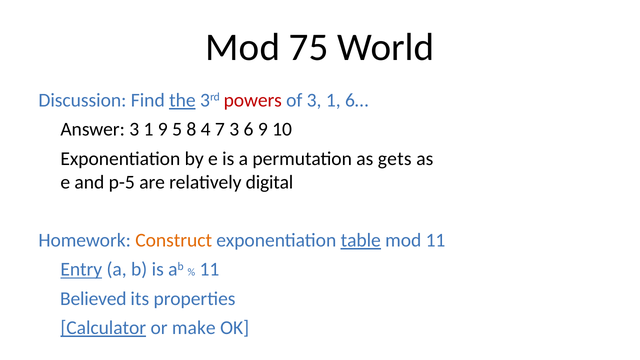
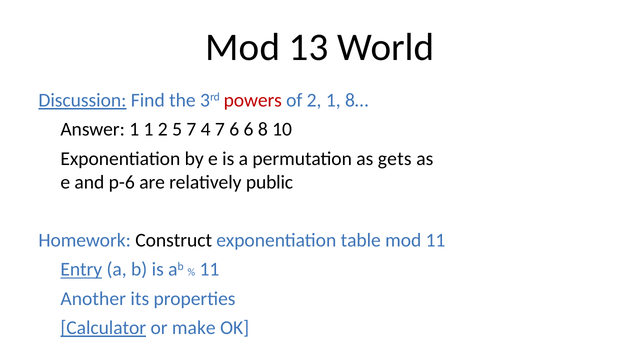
75: 75 -> 13
Discussion underline: none -> present
the underline: present -> none
of 3: 3 -> 2
6…: 6… -> 8…
Answer 3: 3 -> 1
1 9: 9 -> 2
5 8: 8 -> 7
7 3: 3 -> 6
6 9: 9 -> 8
p-5: p-5 -> p-6
digital: digital -> public
Construct colour: orange -> black
table underline: present -> none
Believed: Believed -> Another
